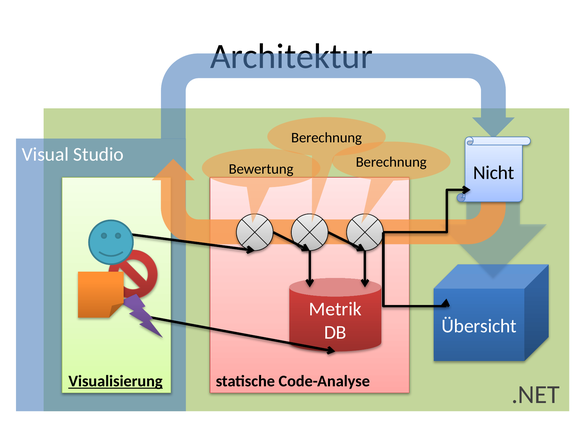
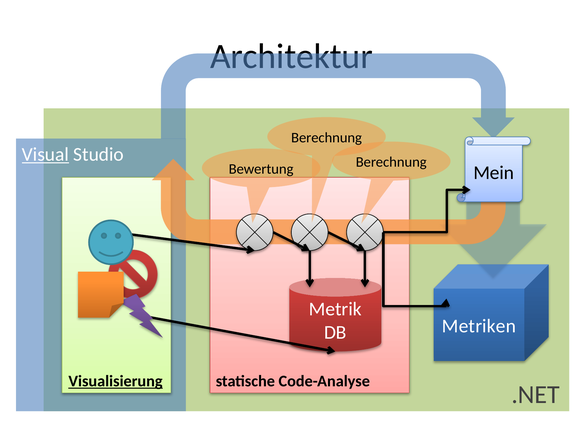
Visual underline: none -> present
Nicht: Nicht -> Mein
Übersicht: Übersicht -> Metriken
